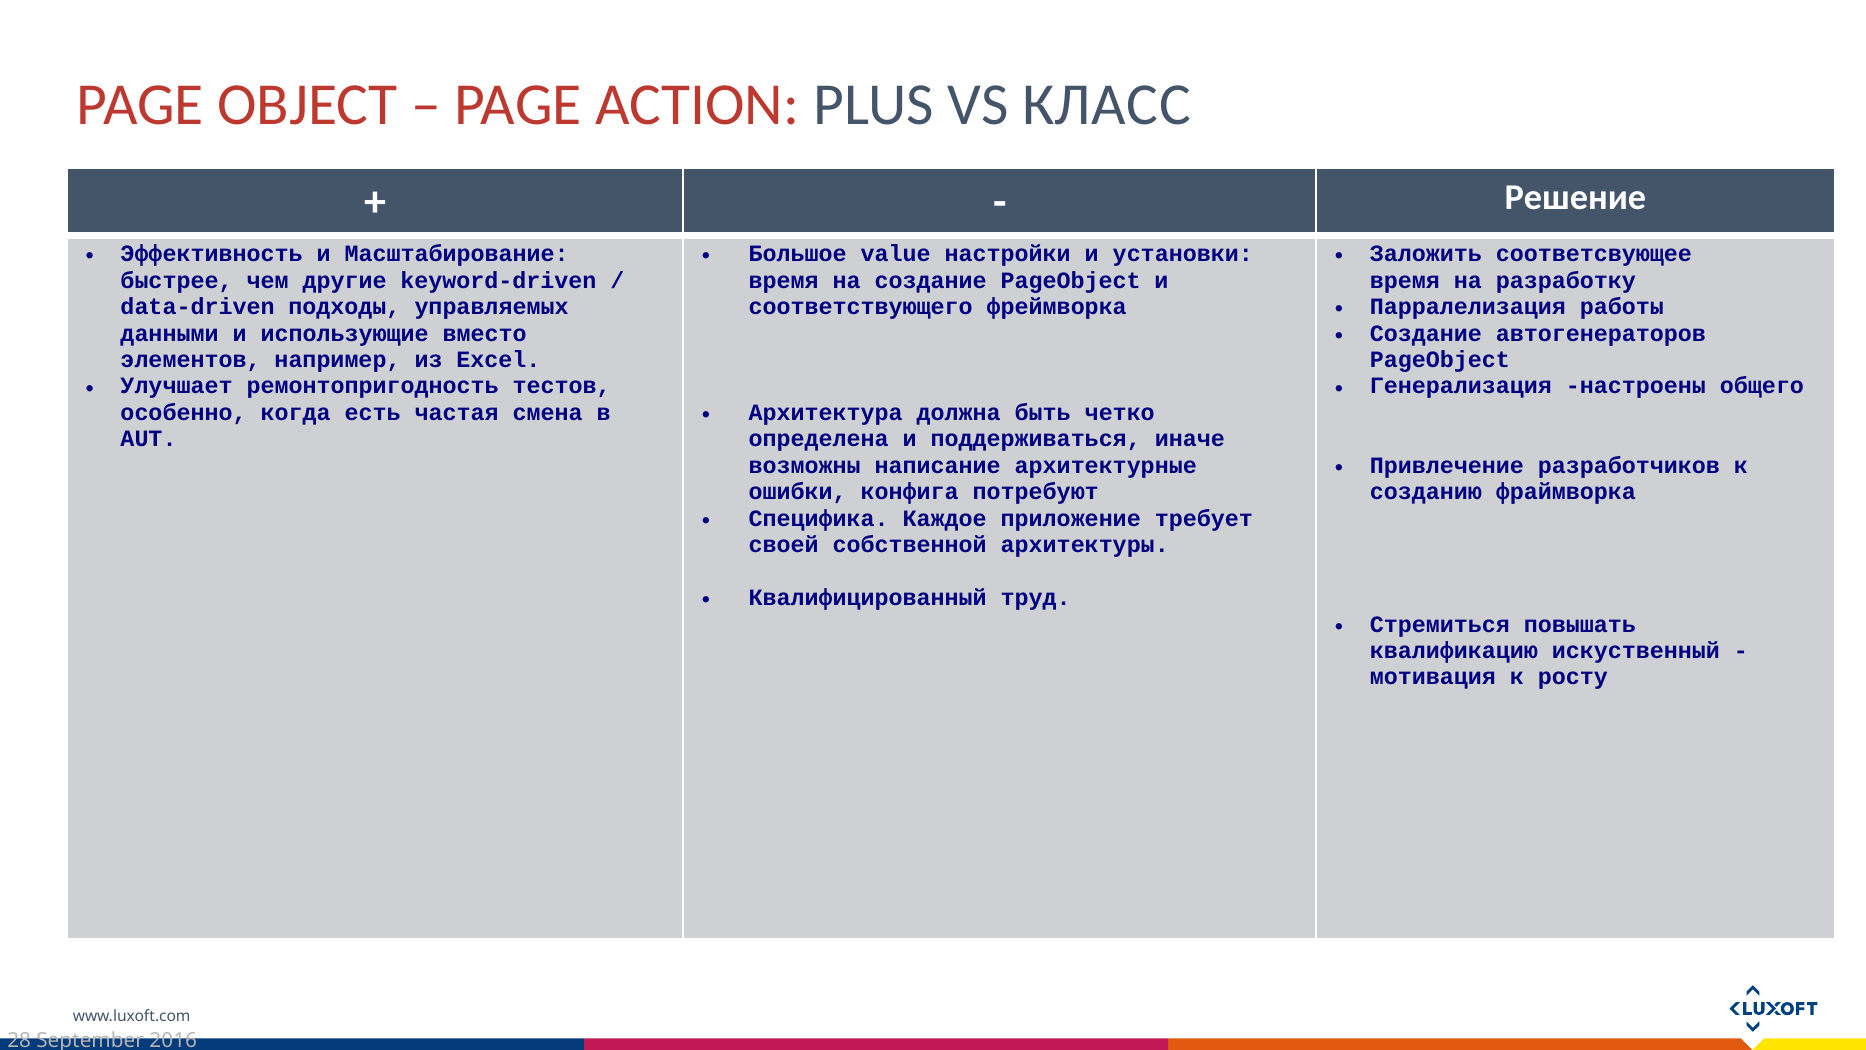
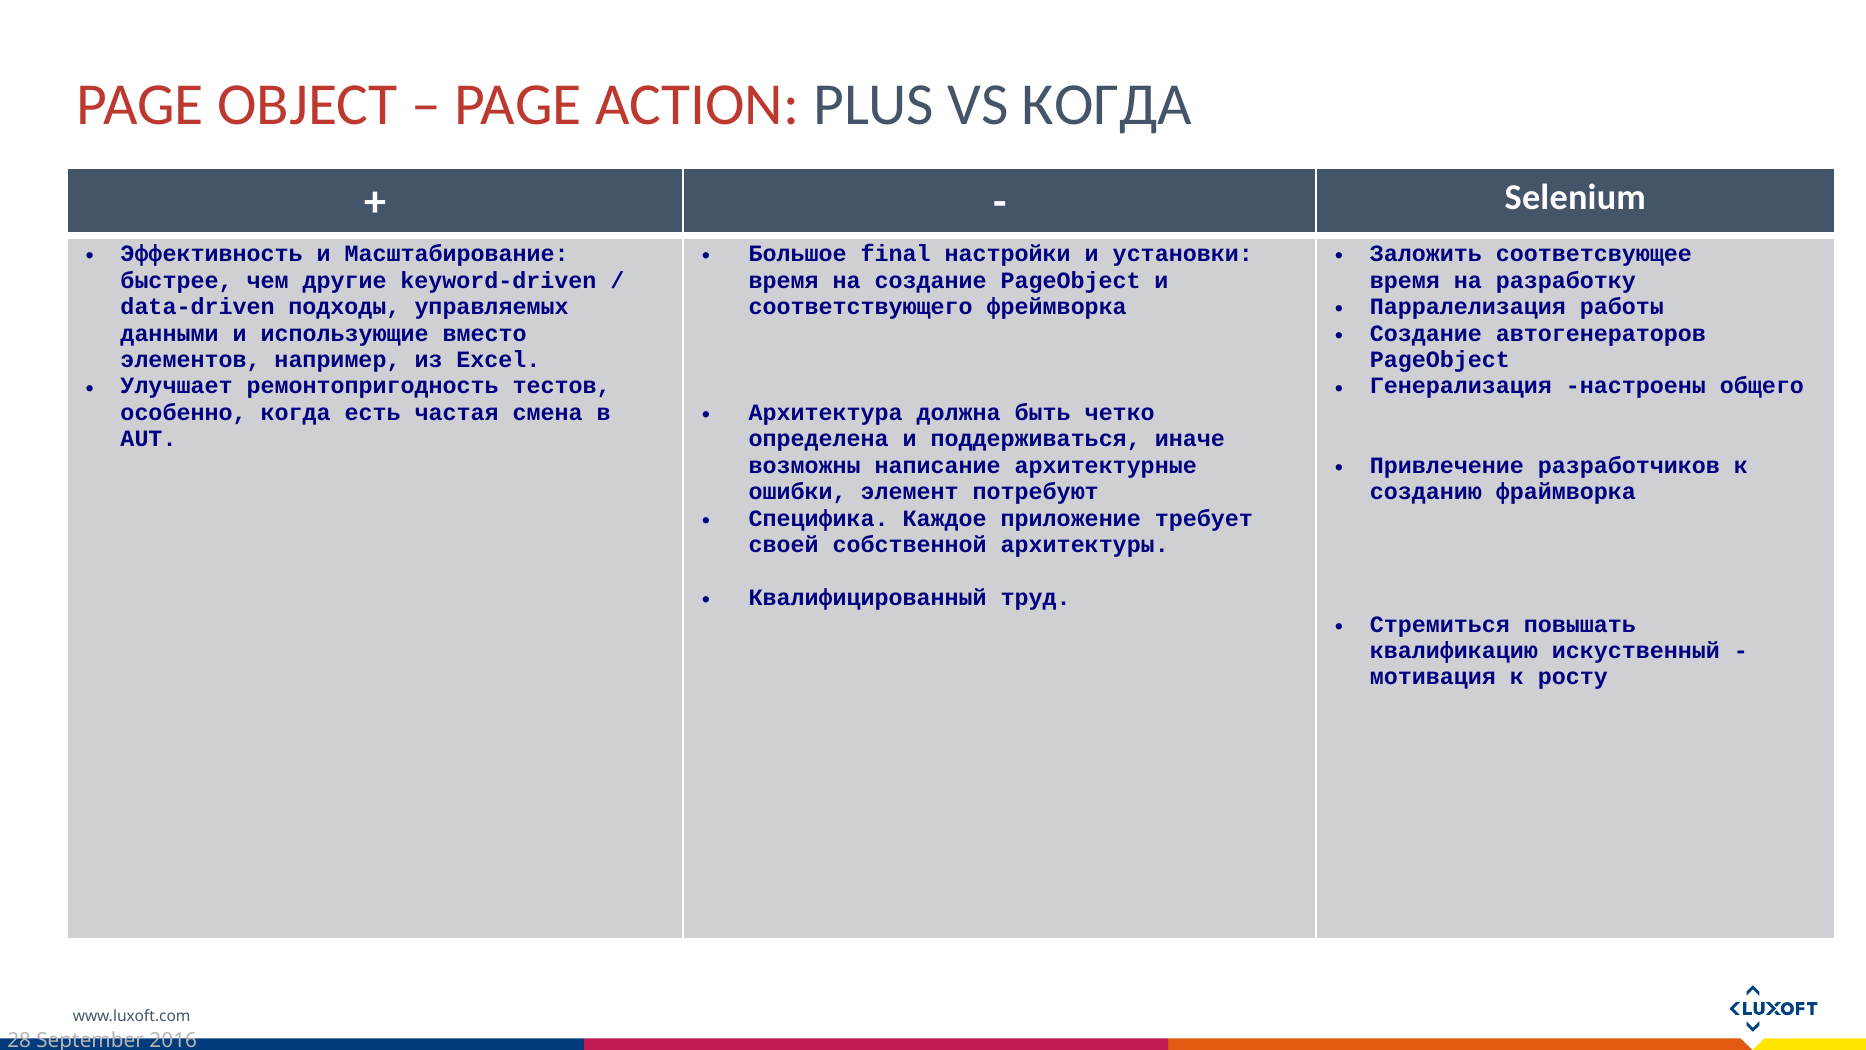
VS КЛАСС: КЛАСС -> КОГДА
Решение: Решение -> Selenium
value: value -> final
конфига: конфига -> элемент
